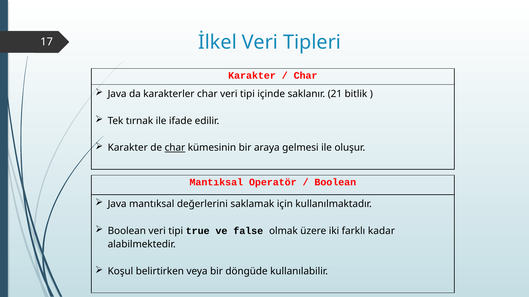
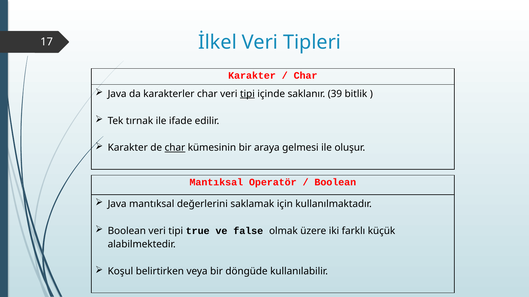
tipi at (247, 94) underline: none -> present
21: 21 -> 39
kadar: kadar -> küçük
